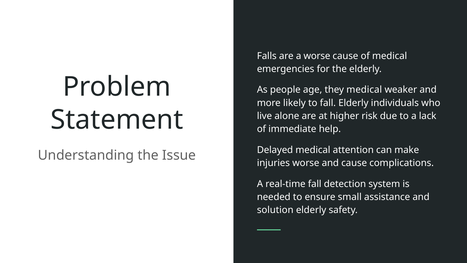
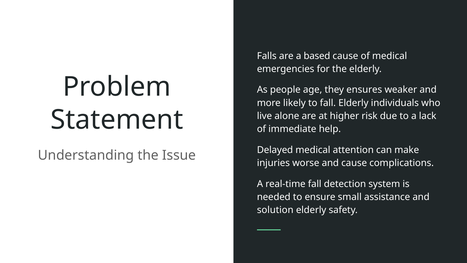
a worse: worse -> based
they medical: medical -> ensures
